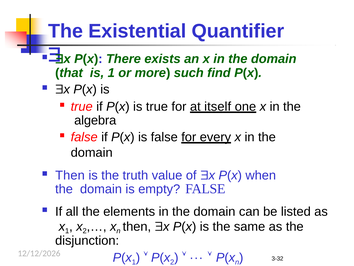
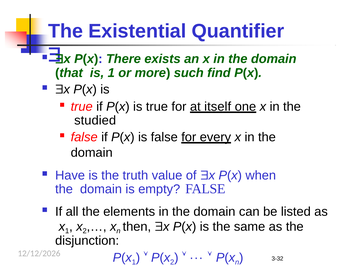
algebra: algebra -> studied
Then at (70, 175): Then -> Have
